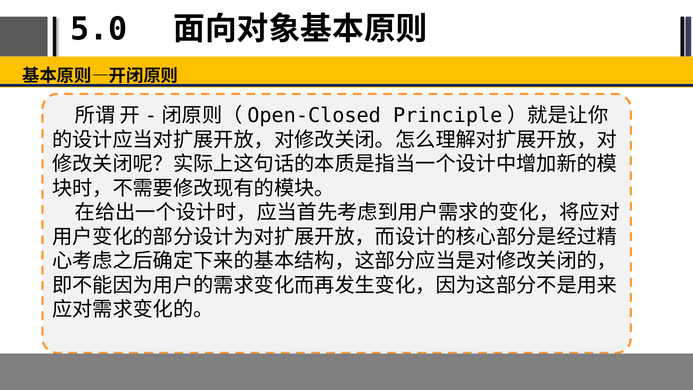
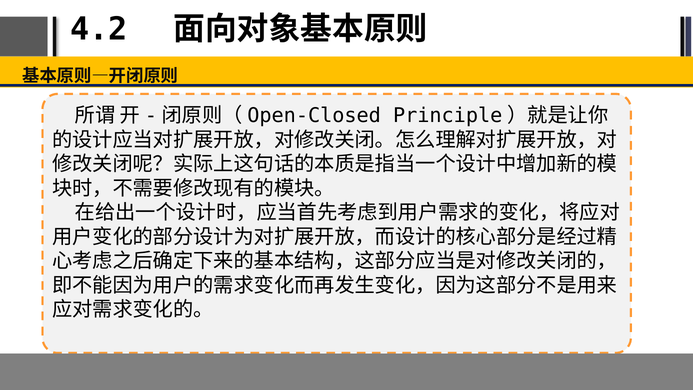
5.0: 5.0 -> 4.2
